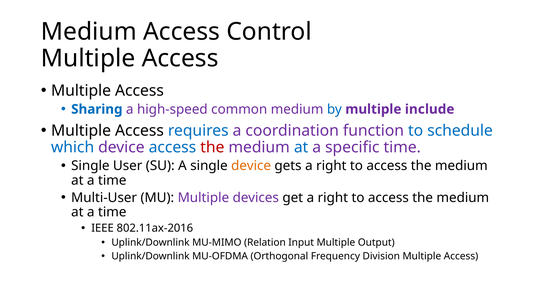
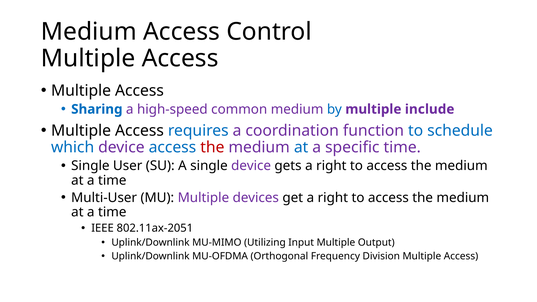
device at (251, 166) colour: orange -> purple
802.11ax-2016: 802.11ax-2016 -> 802.11ax-2051
Relation: Relation -> Utilizing
